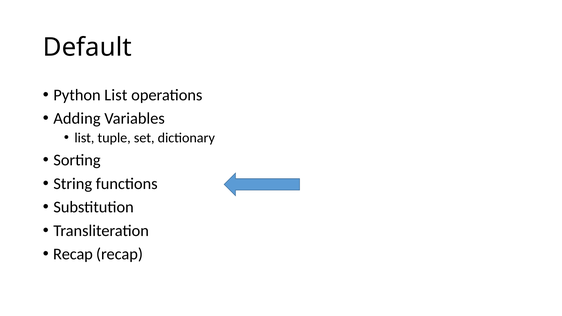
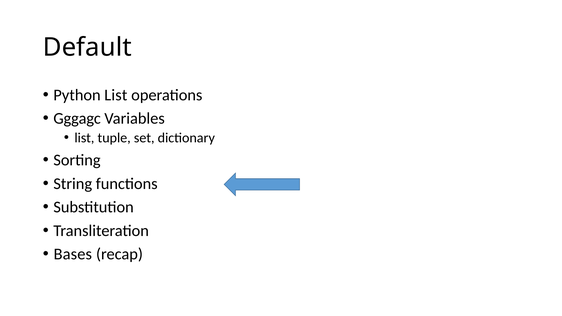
Adding: Adding -> Gggagc
Recap at (73, 254): Recap -> Bases
